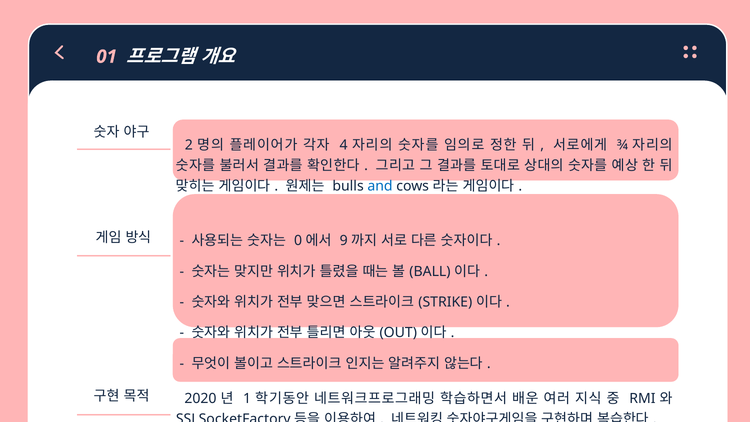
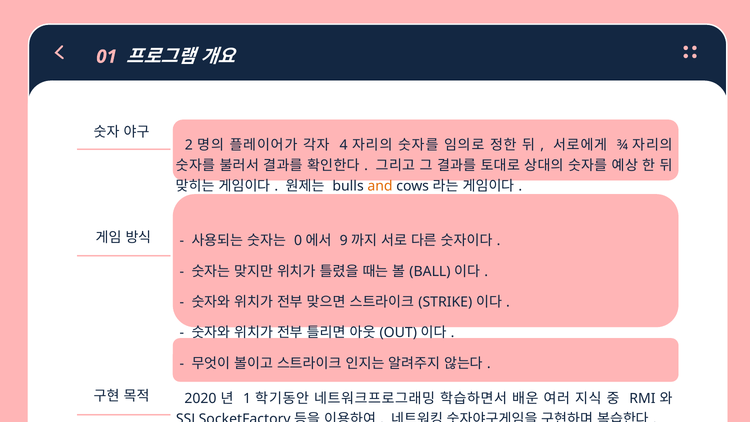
and colour: blue -> orange
